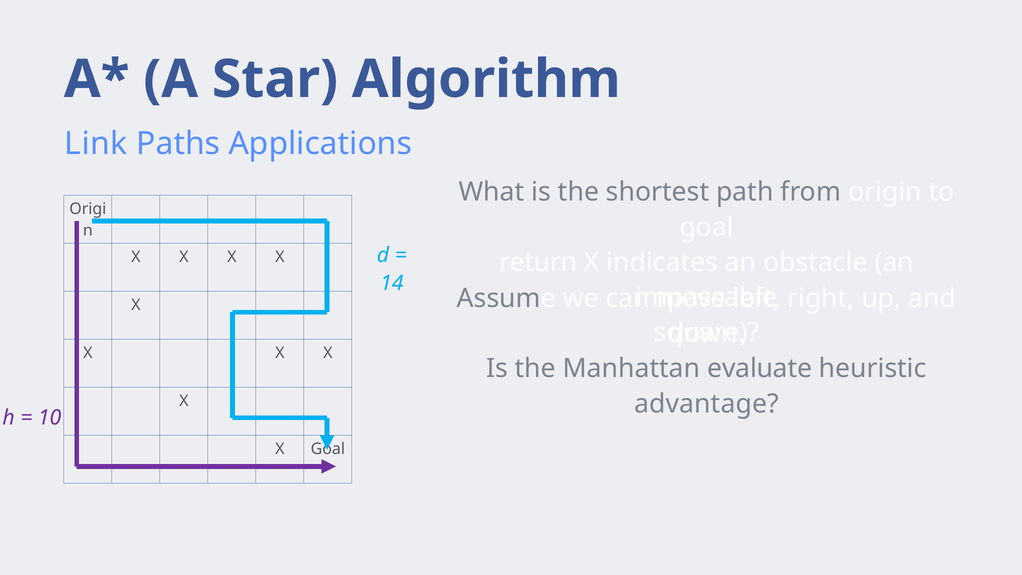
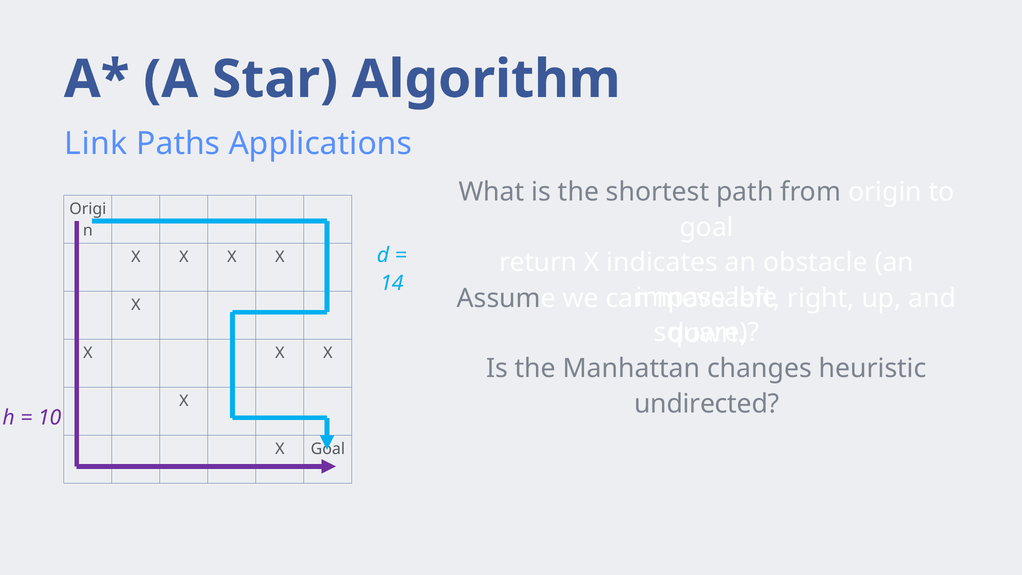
evaluate: evaluate -> changes
advantage: advantage -> undirected
